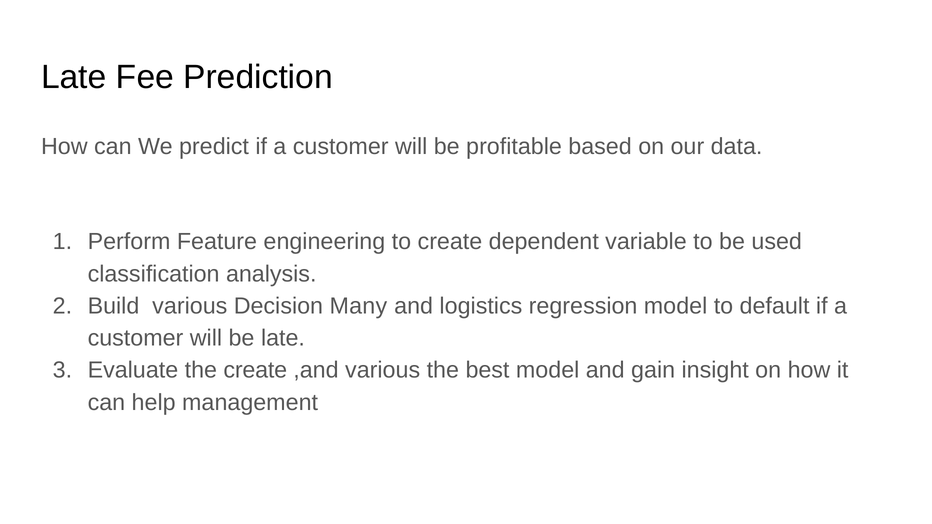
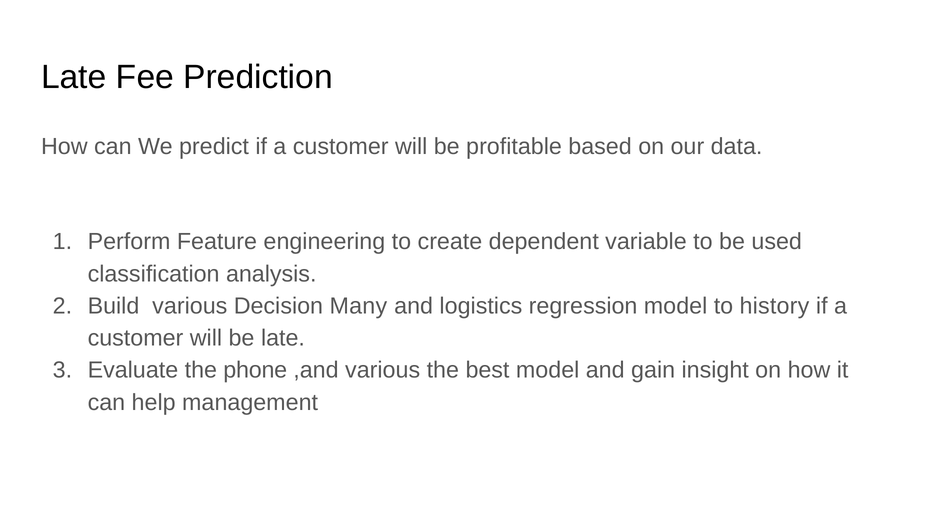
default: default -> history
the create: create -> phone
